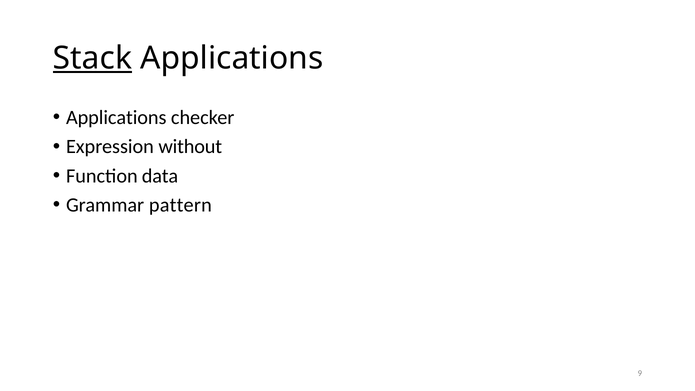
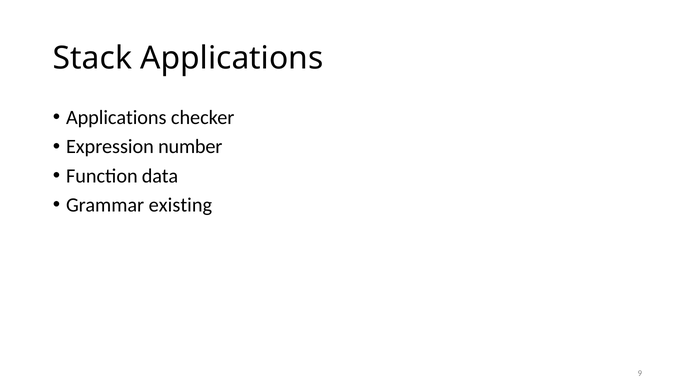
Stack underline: present -> none
without: without -> number
pattern: pattern -> existing
